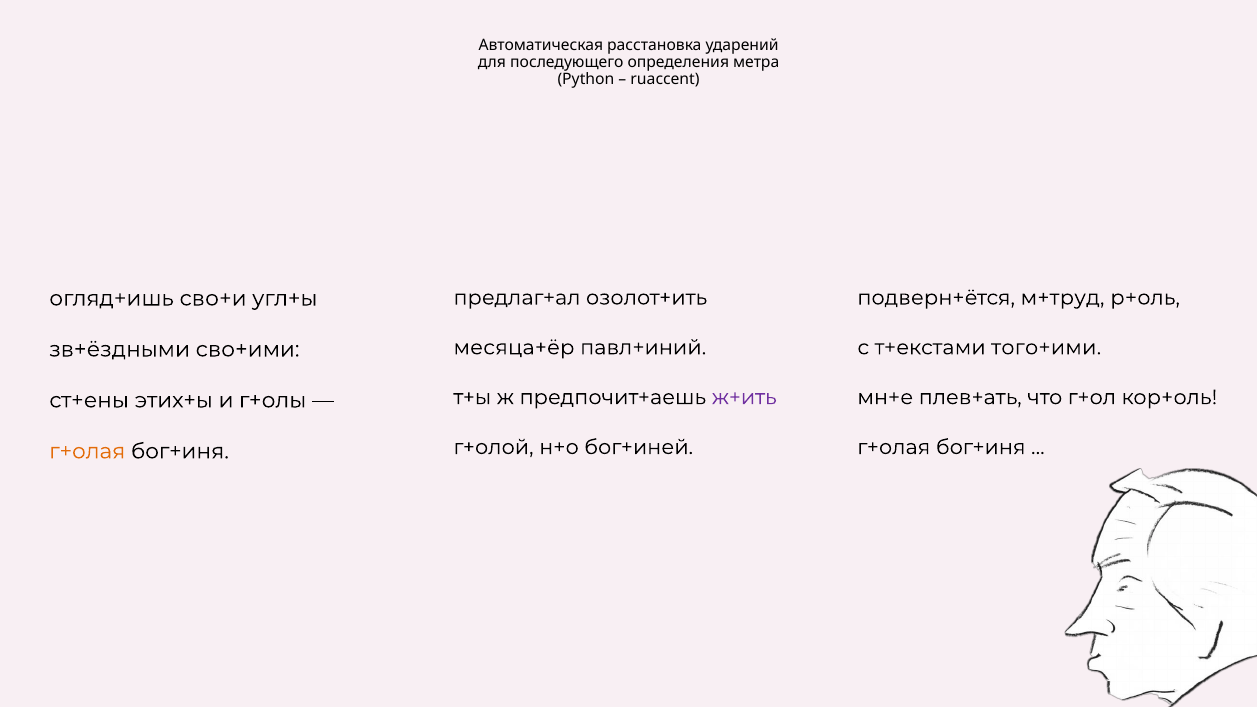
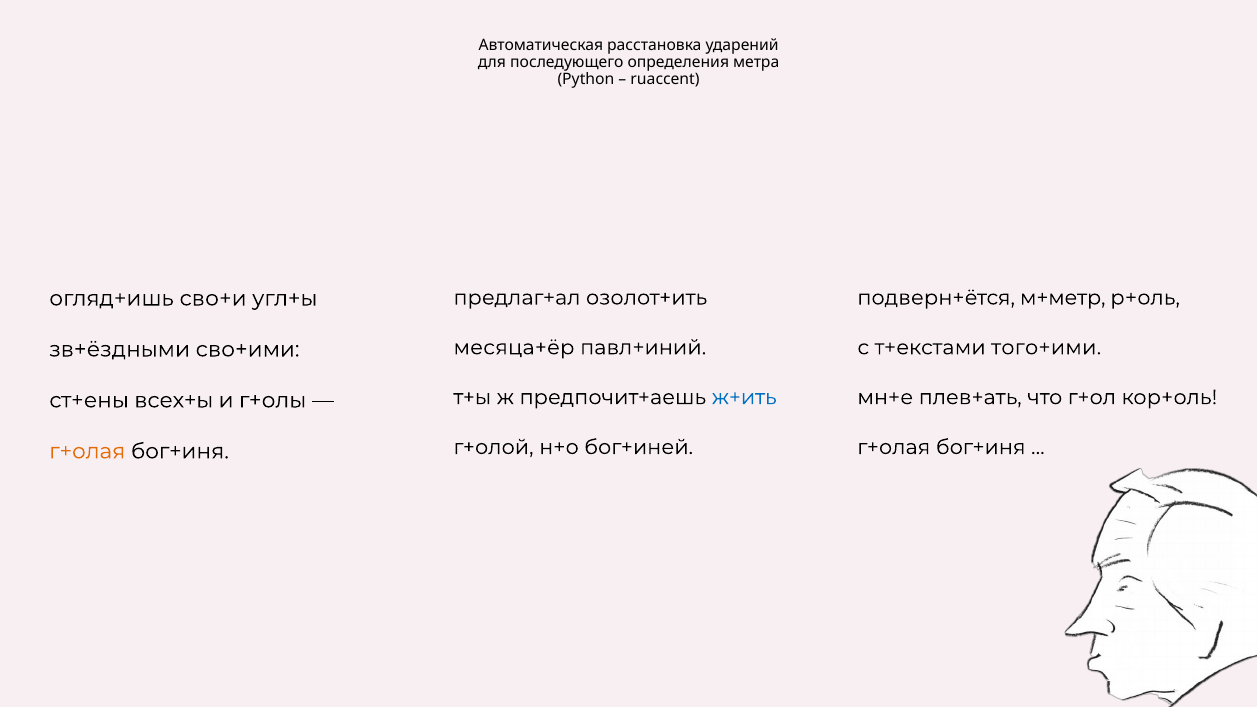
м+труд: м+труд -> м+метр
ж+ить colour: purple -> blue
этих+ы: этих+ы -> всех+ы
